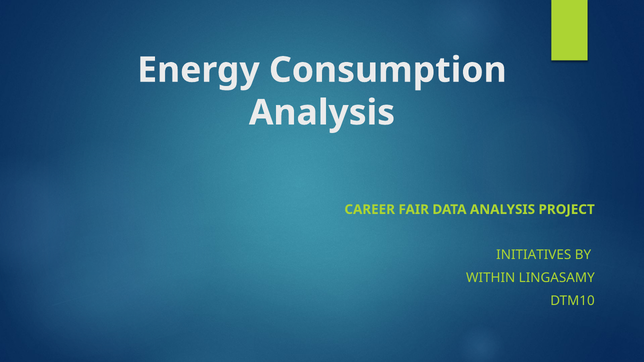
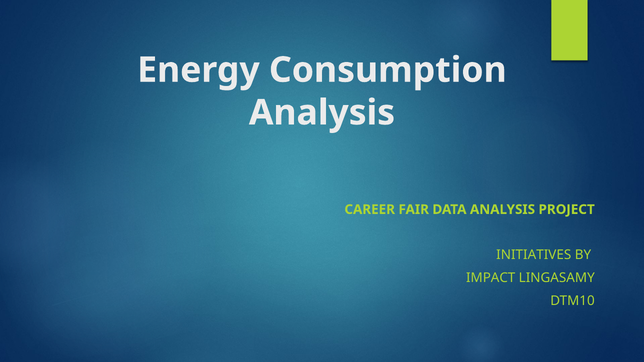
WITHIN: WITHIN -> IMPACT
